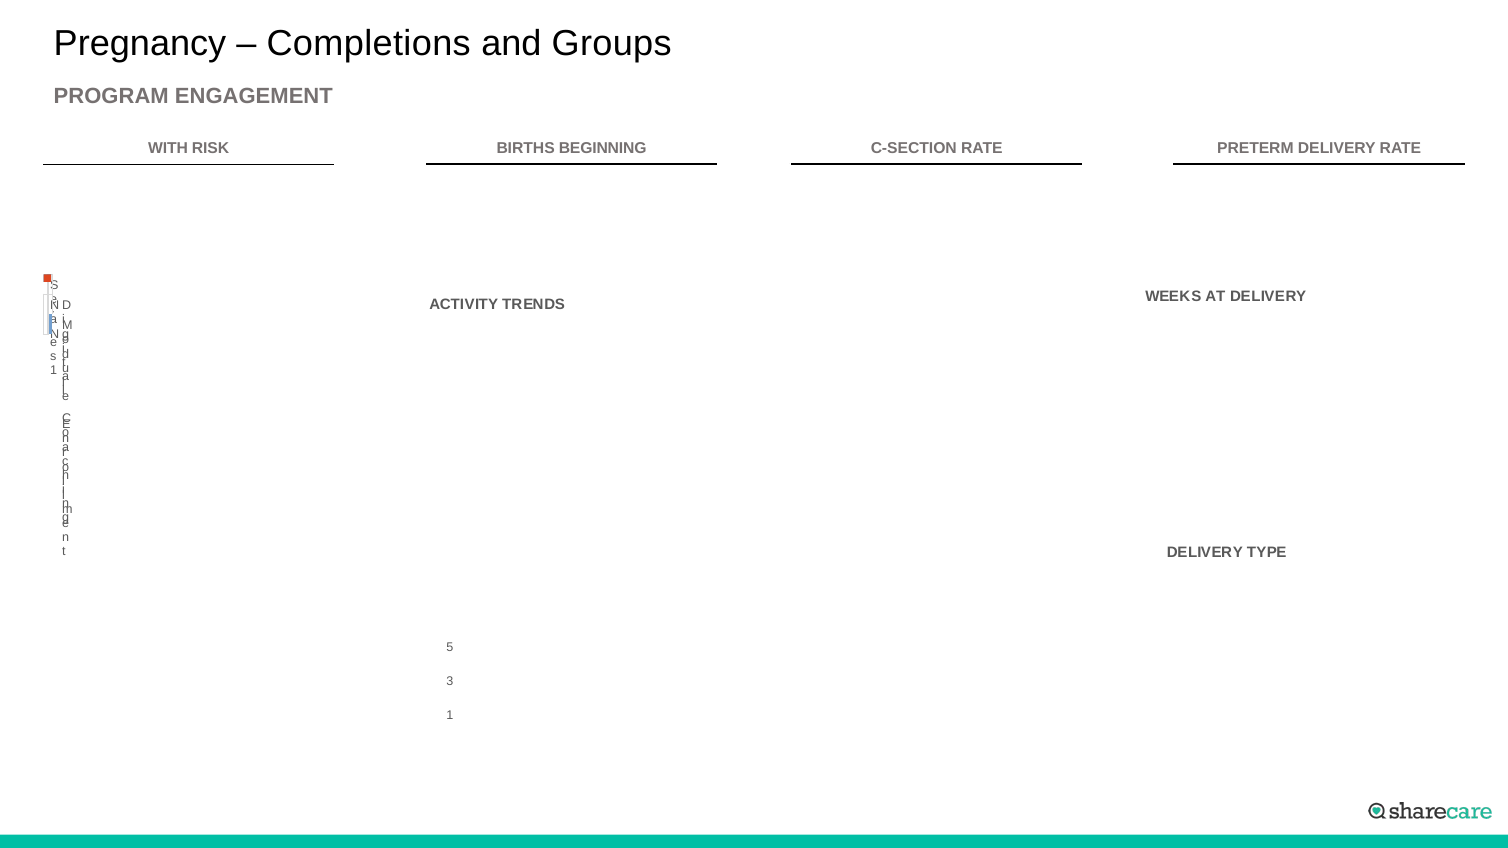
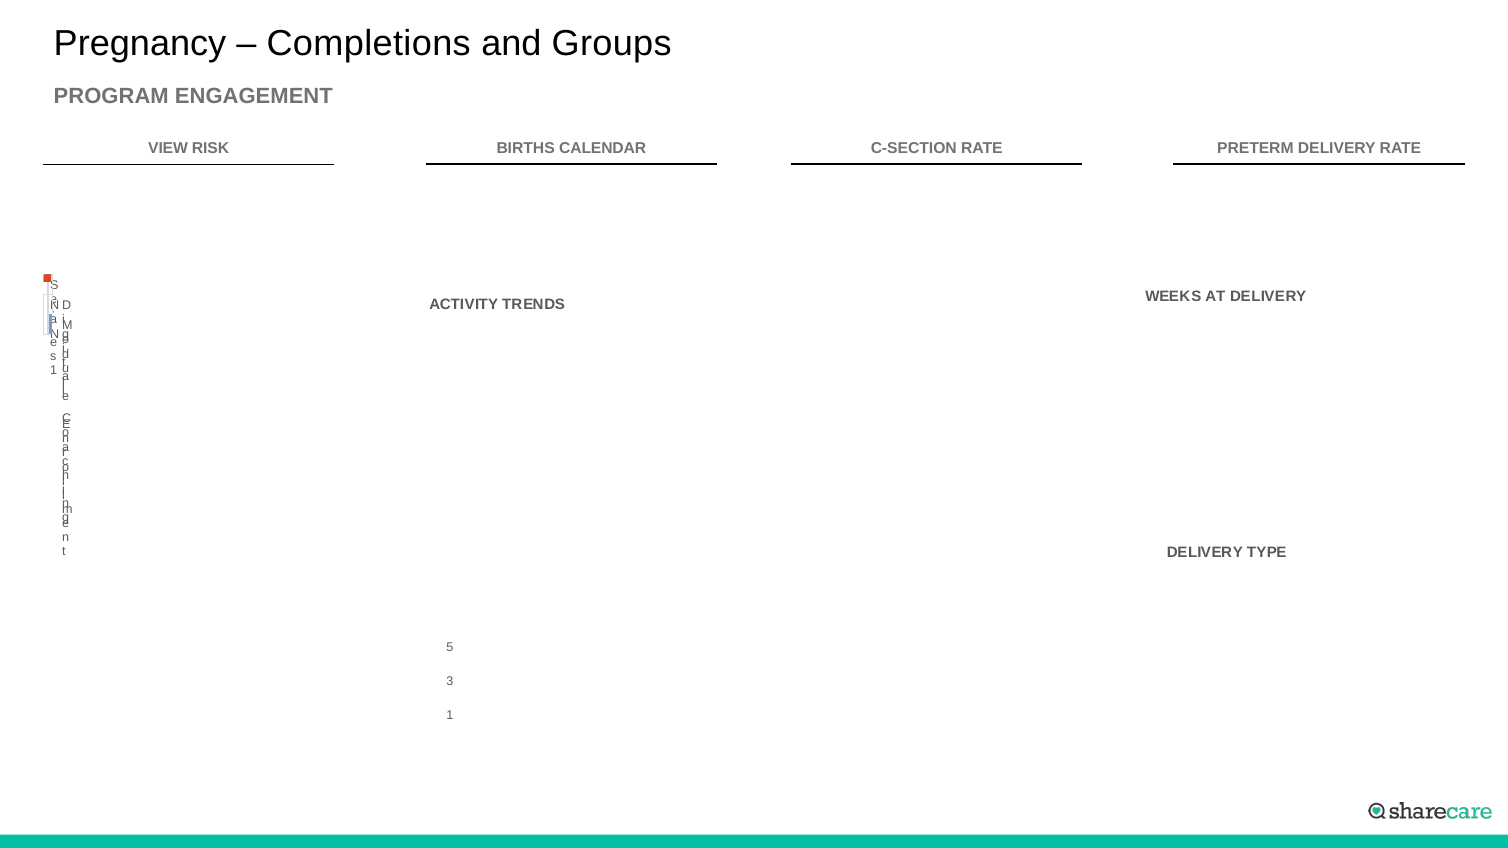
WITH: WITH -> VIEW
BEGINNING: BEGINNING -> CALENDAR
